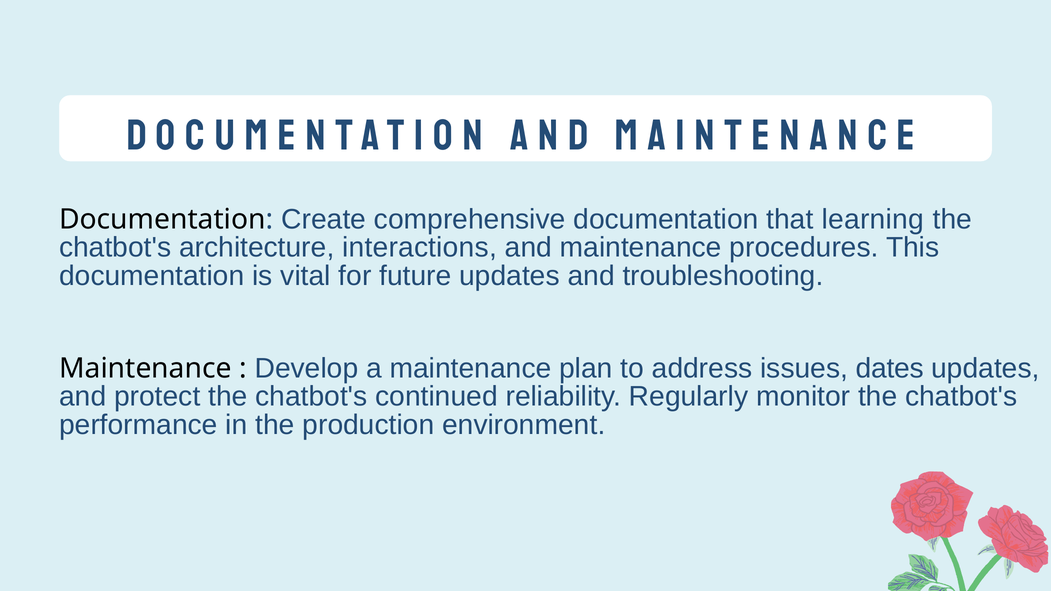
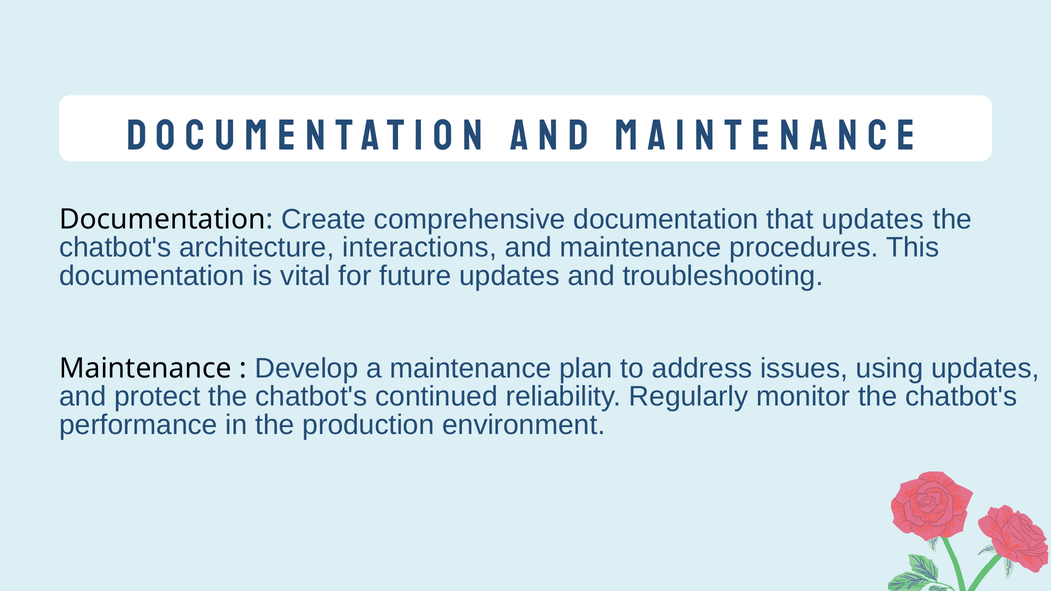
that learning: learning -> updates
dates: dates -> using
